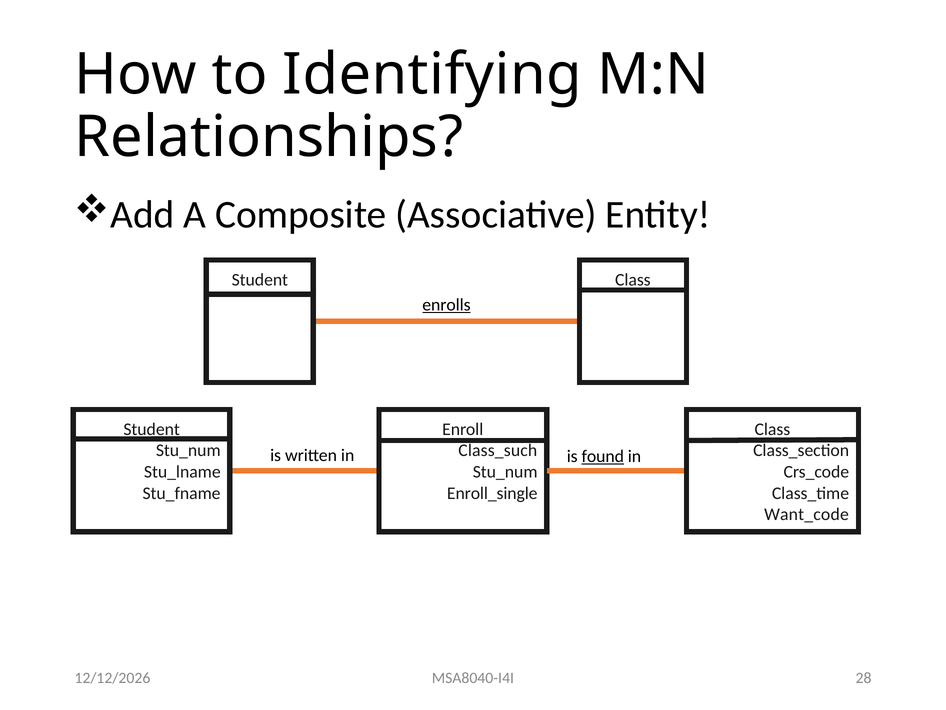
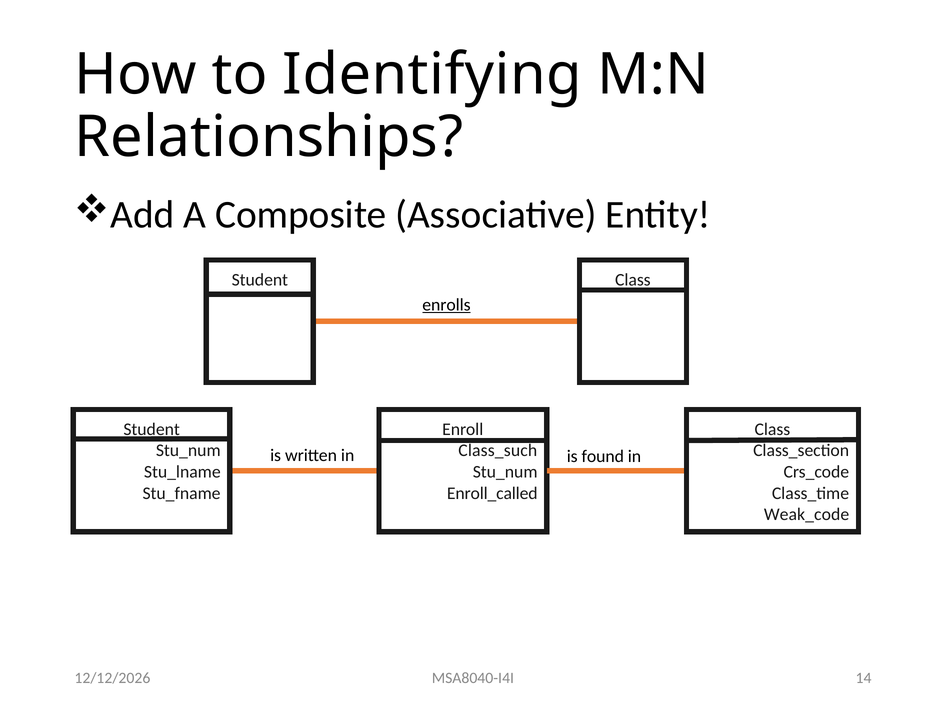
found underline: present -> none
Enroll_single: Enroll_single -> Enroll_called
Want_code: Want_code -> Weak_code
28: 28 -> 14
